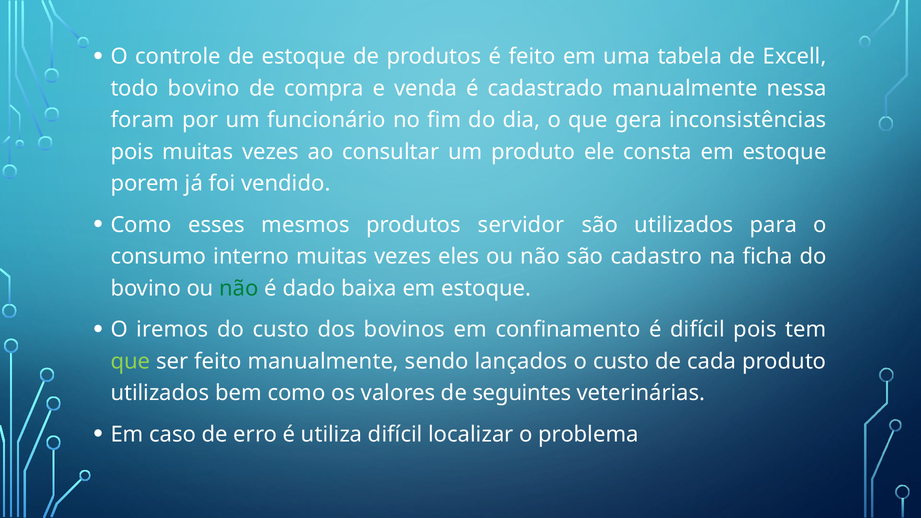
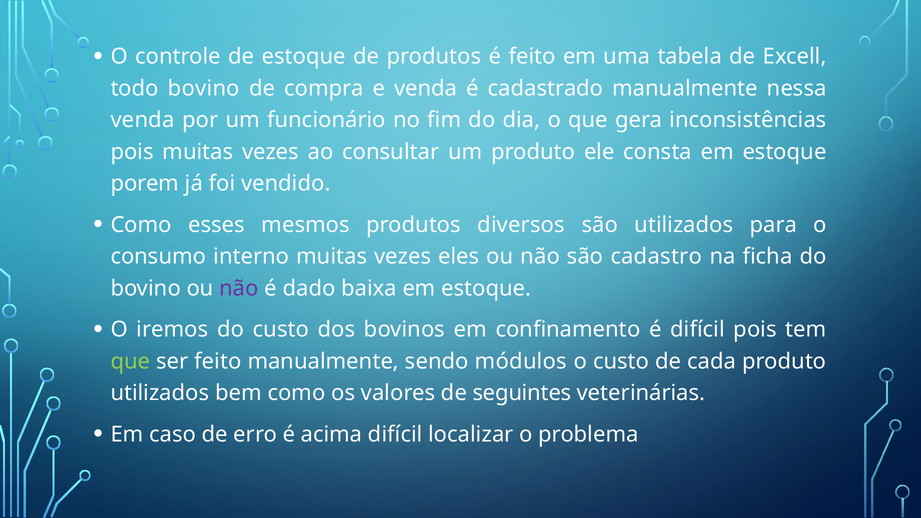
foram at (143, 120): foram -> venda
servidor: servidor -> diversos
não at (239, 288) colour: green -> purple
lançados: lançados -> módulos
utiliza: utiliza -> acima
